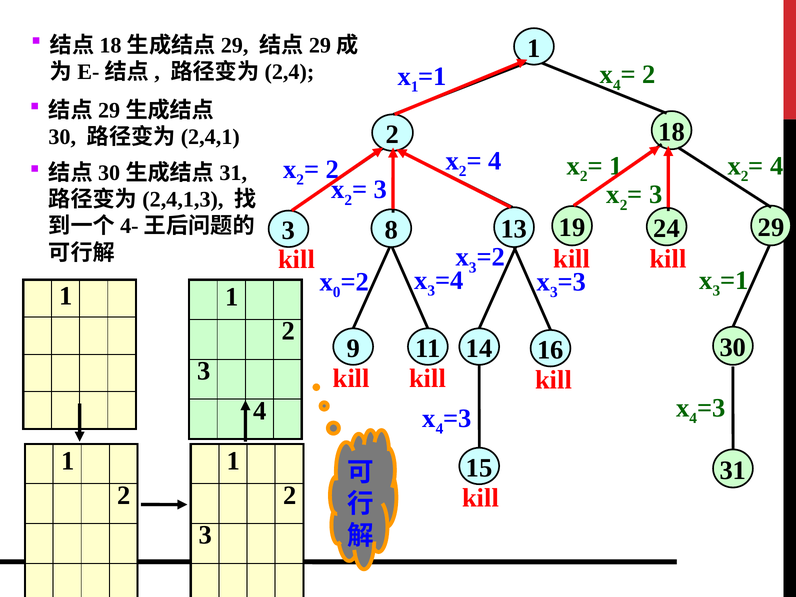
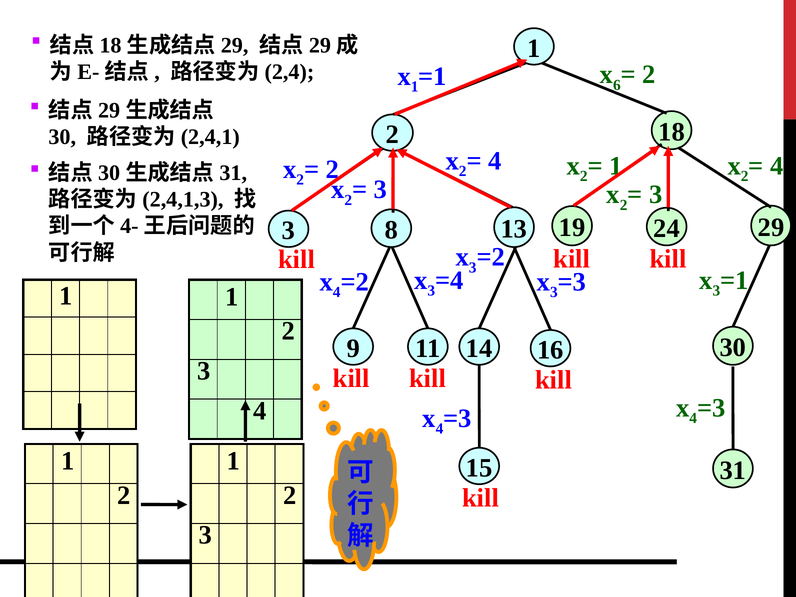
4 at (617, 85): 4 -> 6
0 at (337, 292): 0 -> 4
